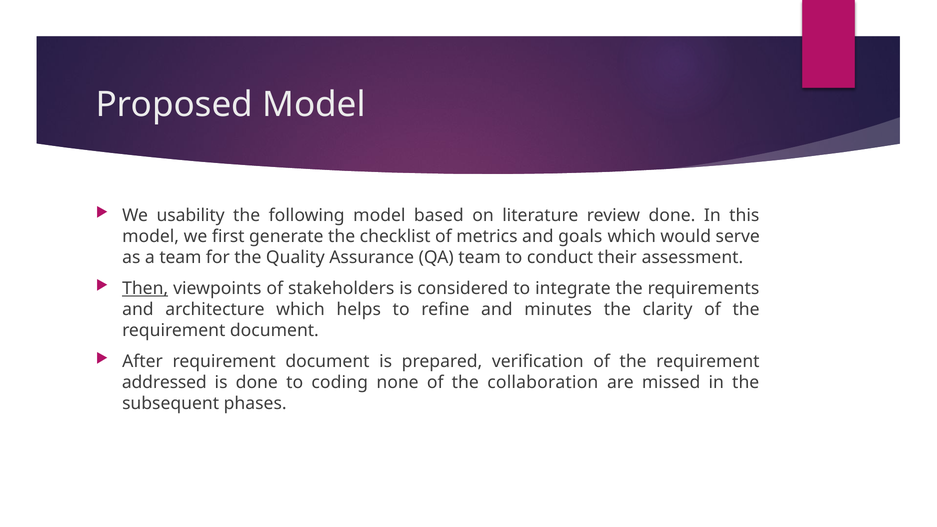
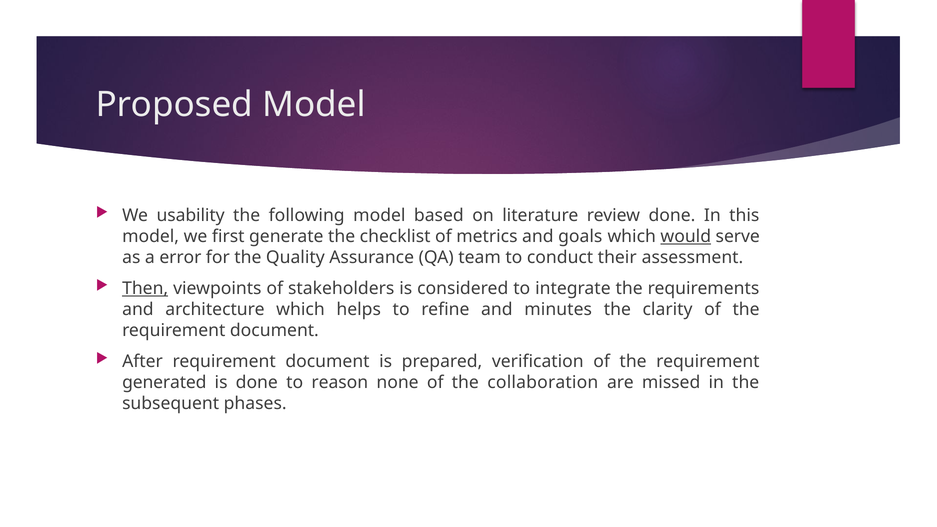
would underline: none -> present
a team: team -> error
addressed: addressed -> generated
coding: coding -> reason
